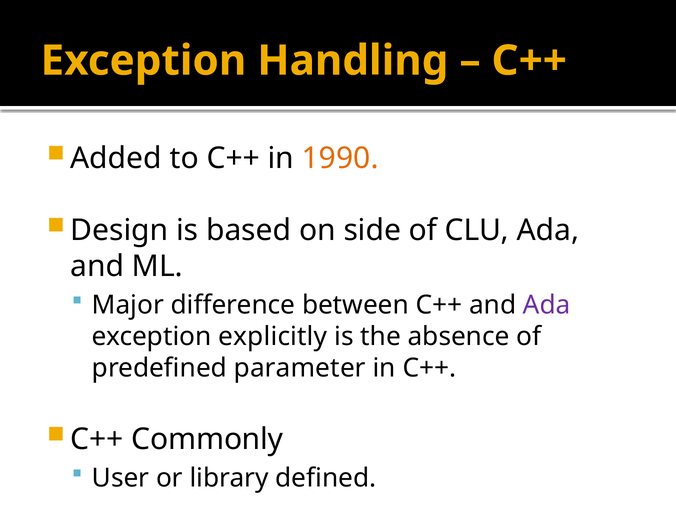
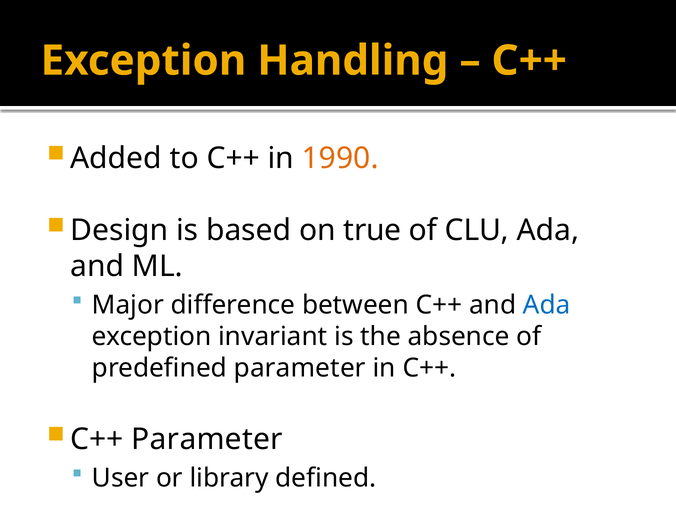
side: side -> true
Ada at (547, 305) colour: purple -> blue
explicitly: explicitly -> invariant
C++ Commonly: Commonly -> Parameter
